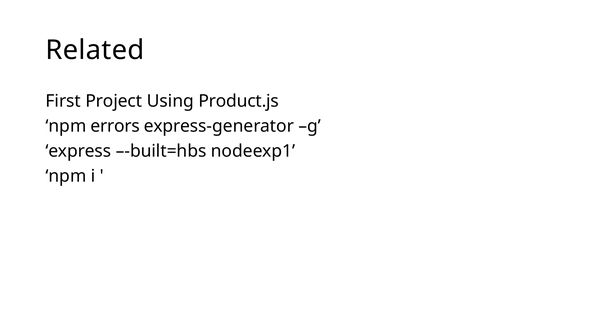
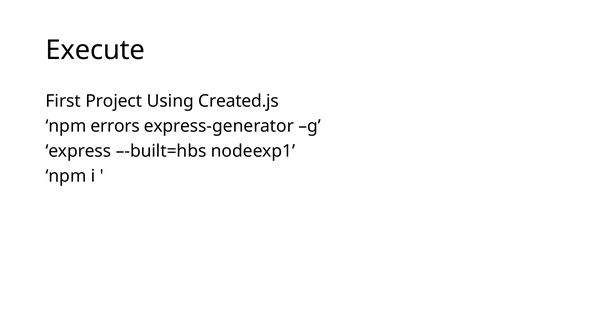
Related: Related -> Execute
Product.js: Product.js -> Created.js
